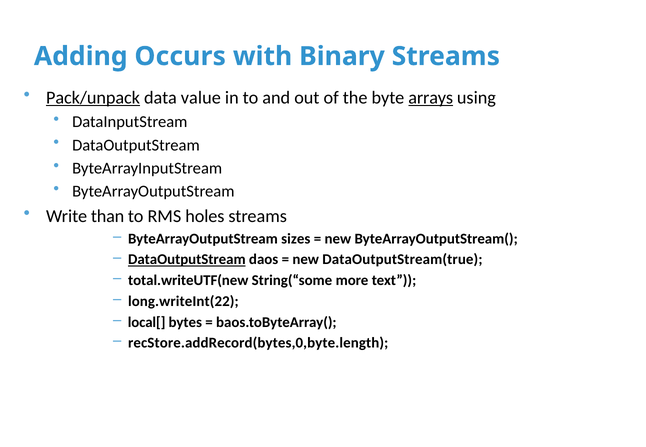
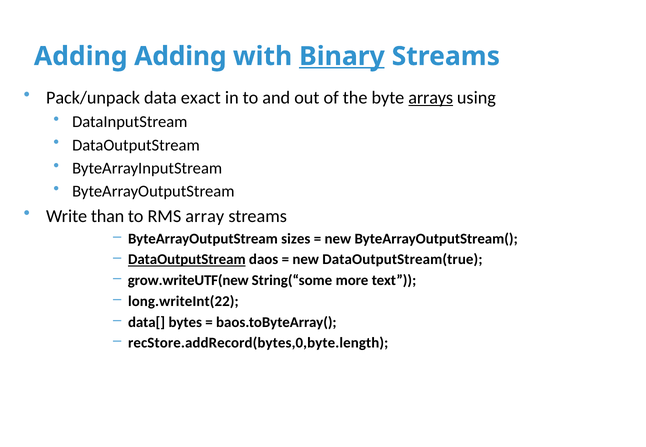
Adding Occurs: Occurs -> Adding
Binary underline: none -> present
Pack/unpack underline: present -> none
value: value -> exact
holes: holes -> array
total.writeUTF(new: total.writeUTF(new -> grow.writeUTF(new
local[: local[ -> data[
